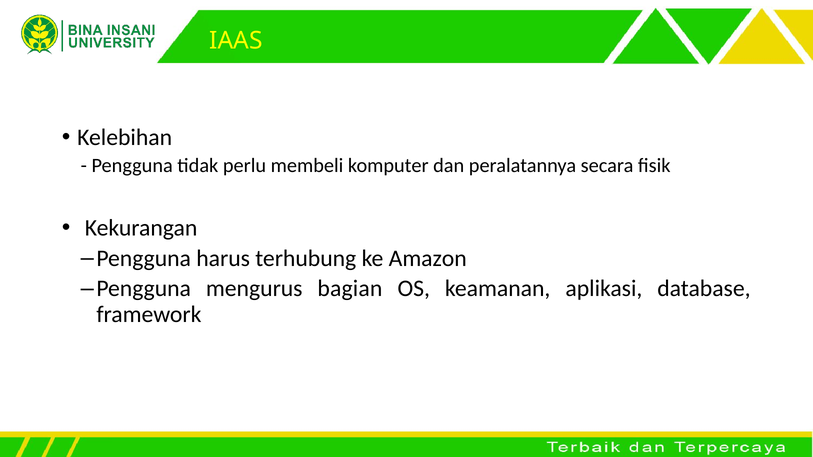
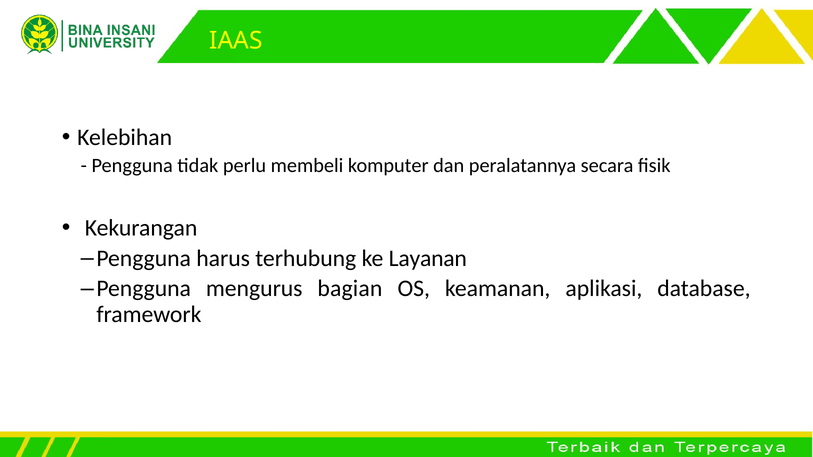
Amazon: Amazon -> Layanan
